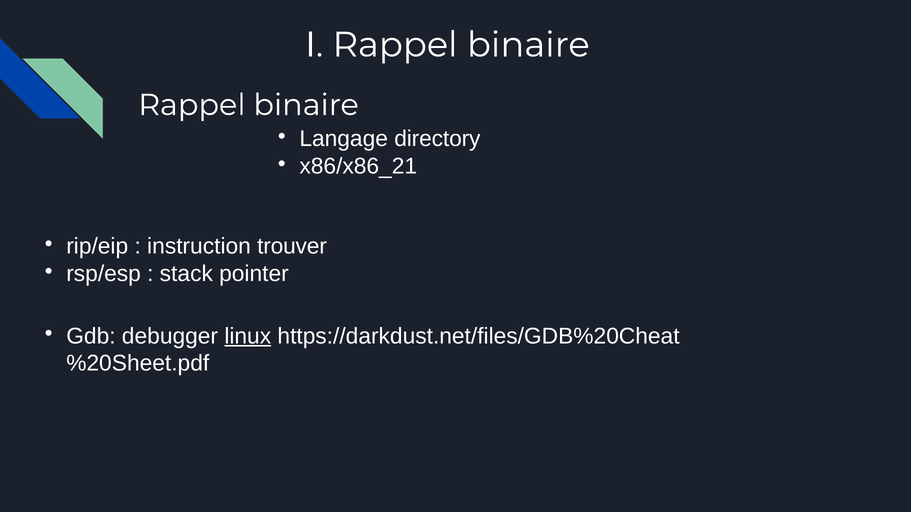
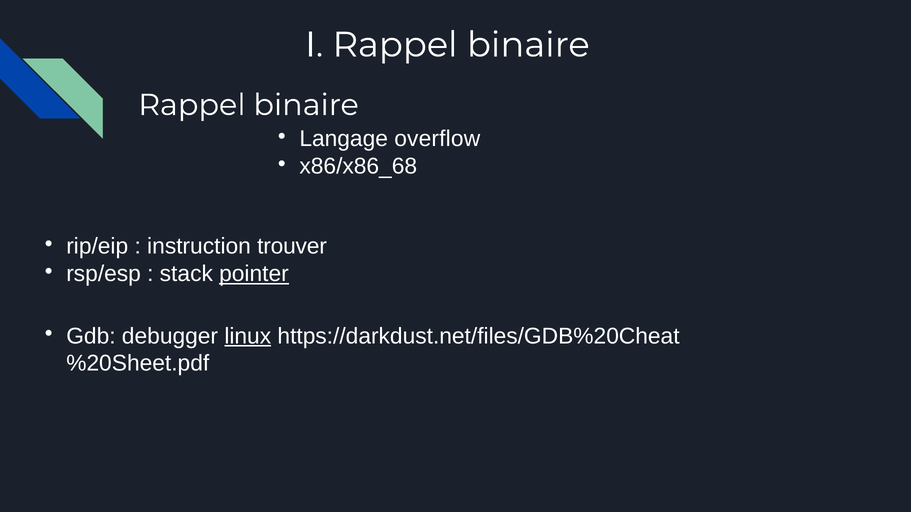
directory: directory -> overflow
x86/x86_21: x86/x86_21 -> x86/x86_68
pointer underline: none -> present
